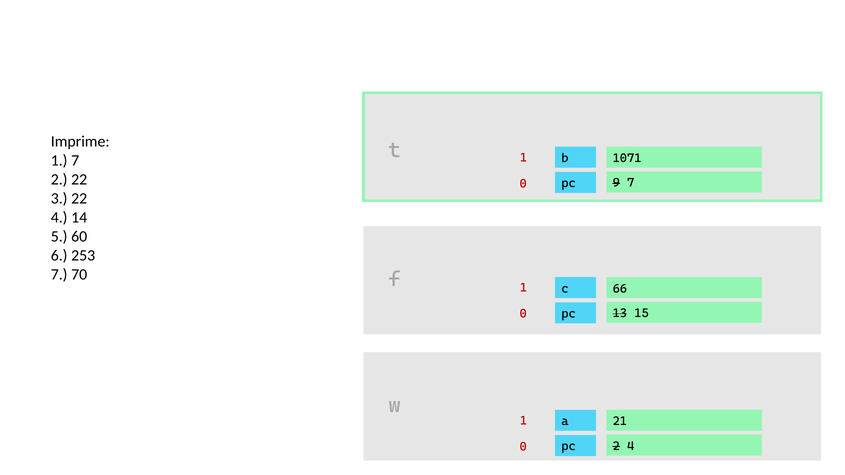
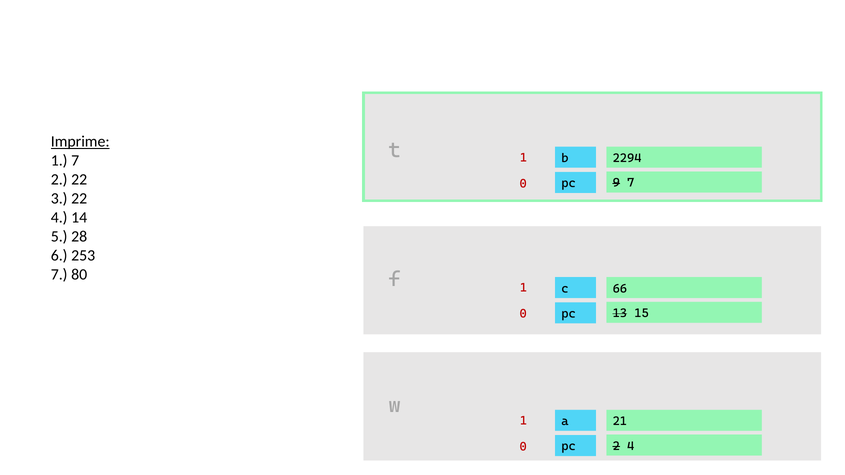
Imprime underline: none -> present
1071: 1071 -> 2294
60: 60 -> 28
70: 70 -> 80
